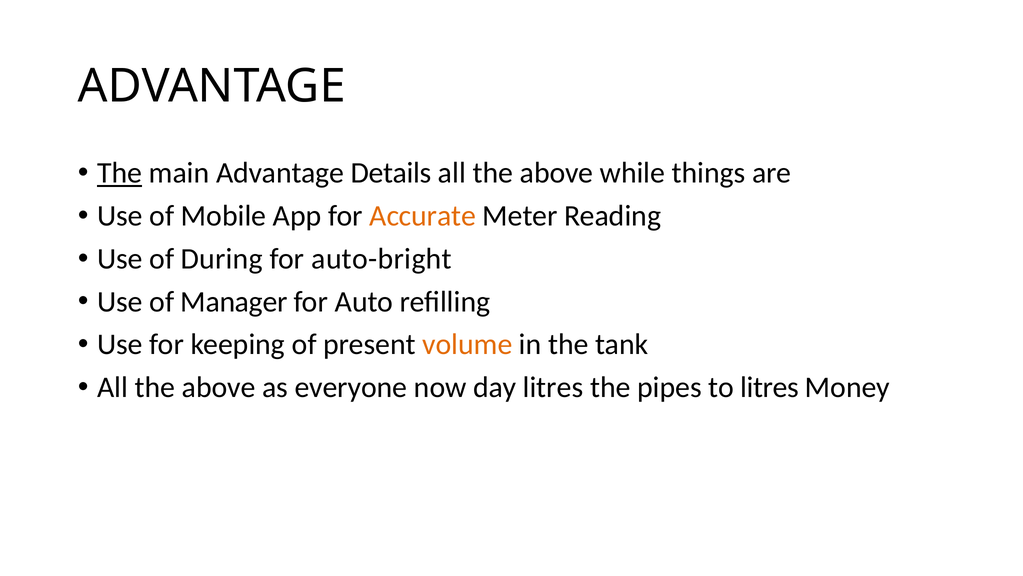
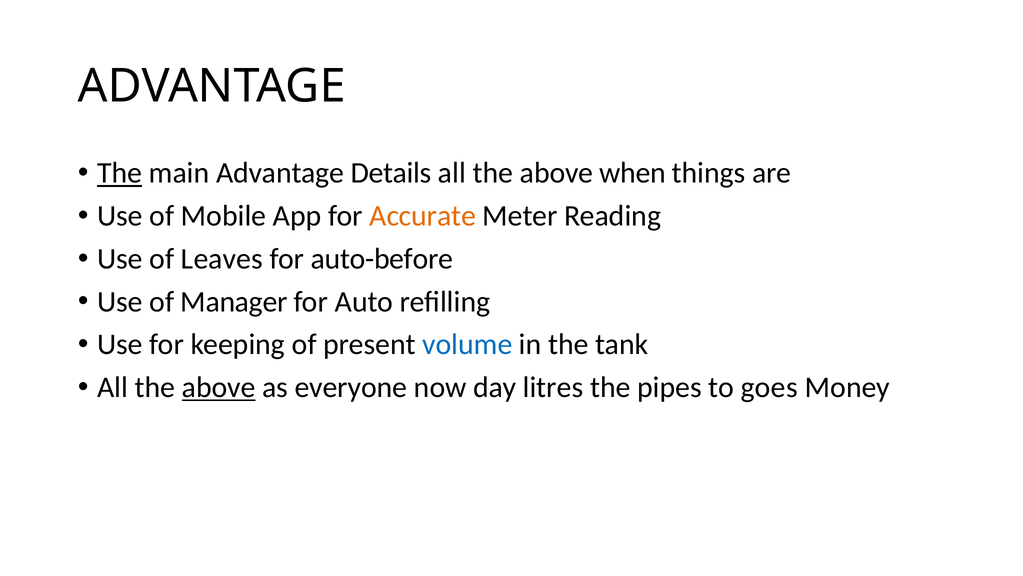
while: while -> when
During: During -> Leaves
auto-bright: auto-bright -> auto-before
volume colour: orange -> blue
above at (219, 387) underline: none -> present
to litres: litres -> goes
